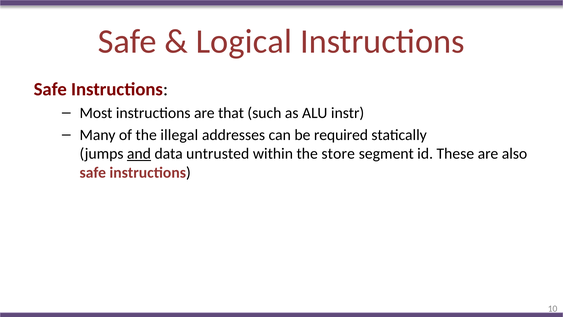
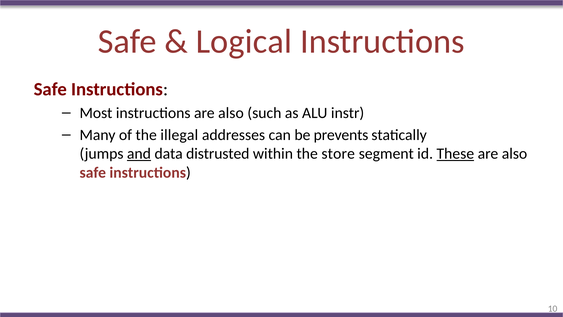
instructions are that: that -> also
required: required -> prevents
untrusted: untrusted -> distrusted
These underline: none -> present
